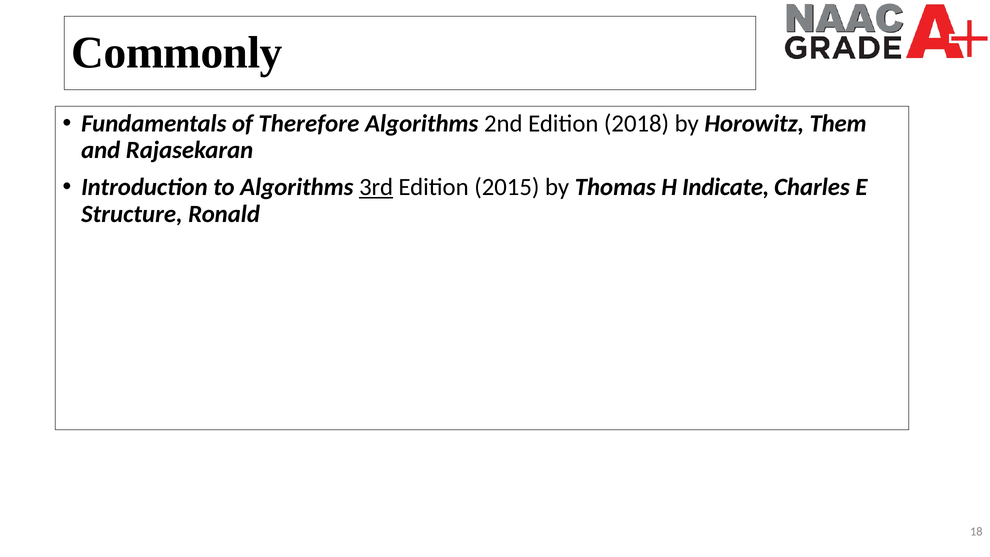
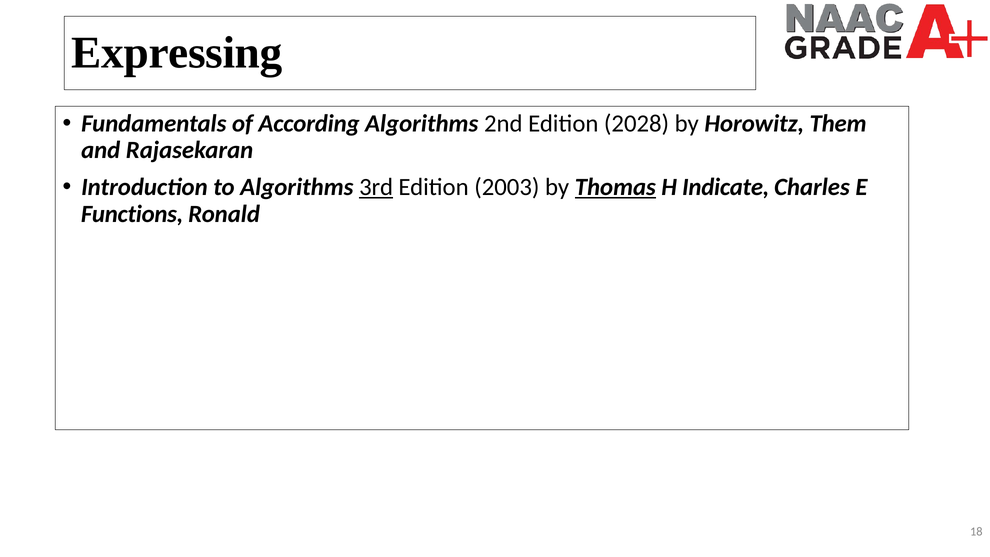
Commonly: Commonly -> Expressing
Therefore: Therefore -> According
2018: 2018 -> 2028
2015: 2015 -> 2003
Thomas underline: none -> present
Structure: Structure -> Functions
